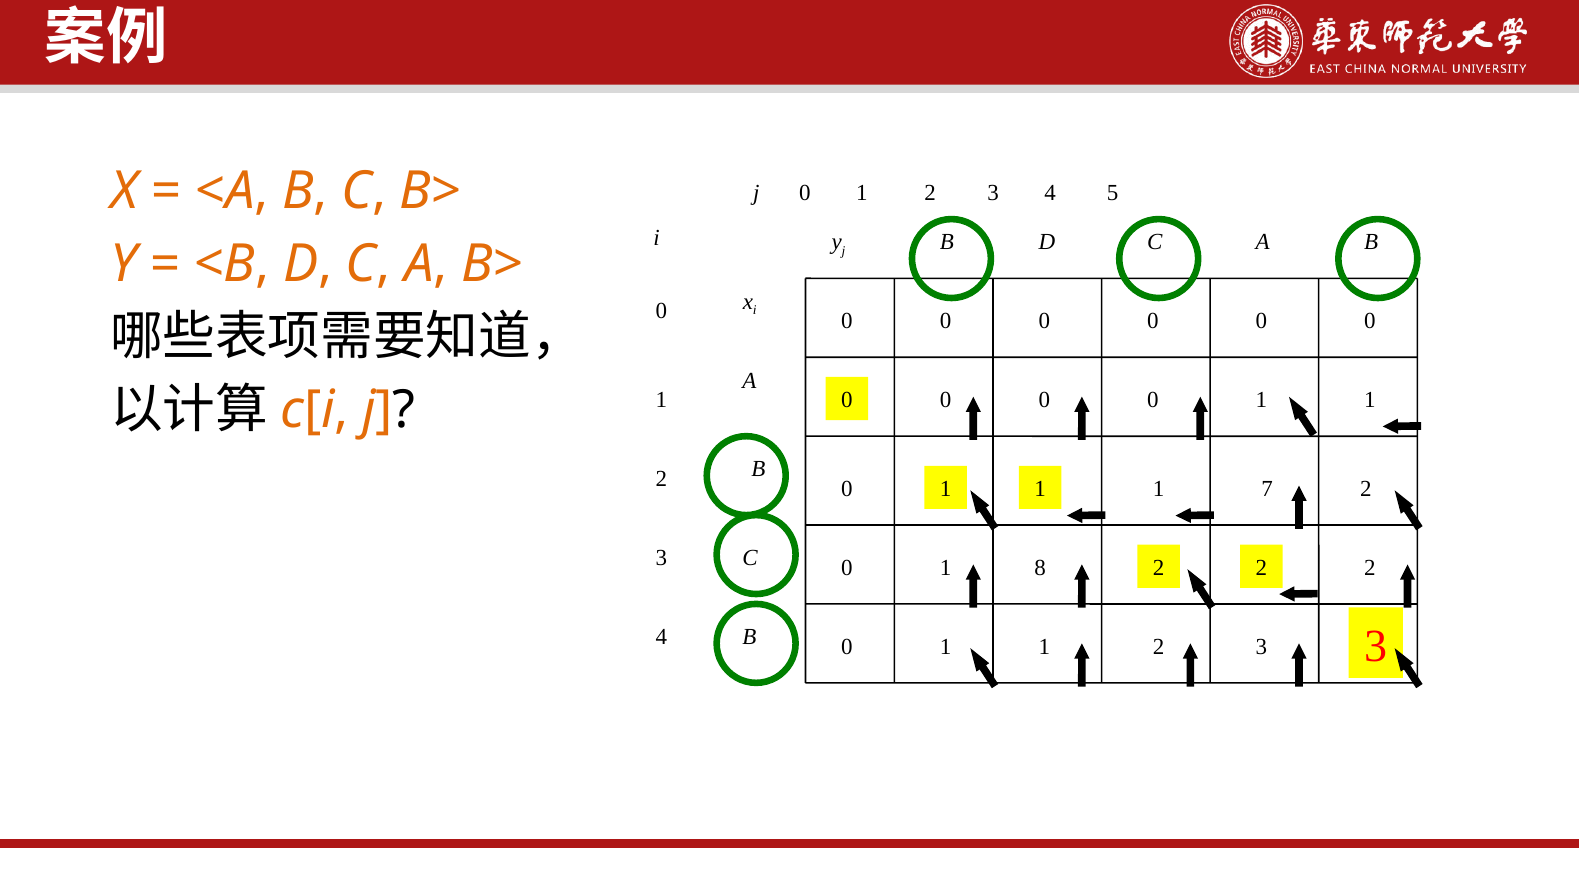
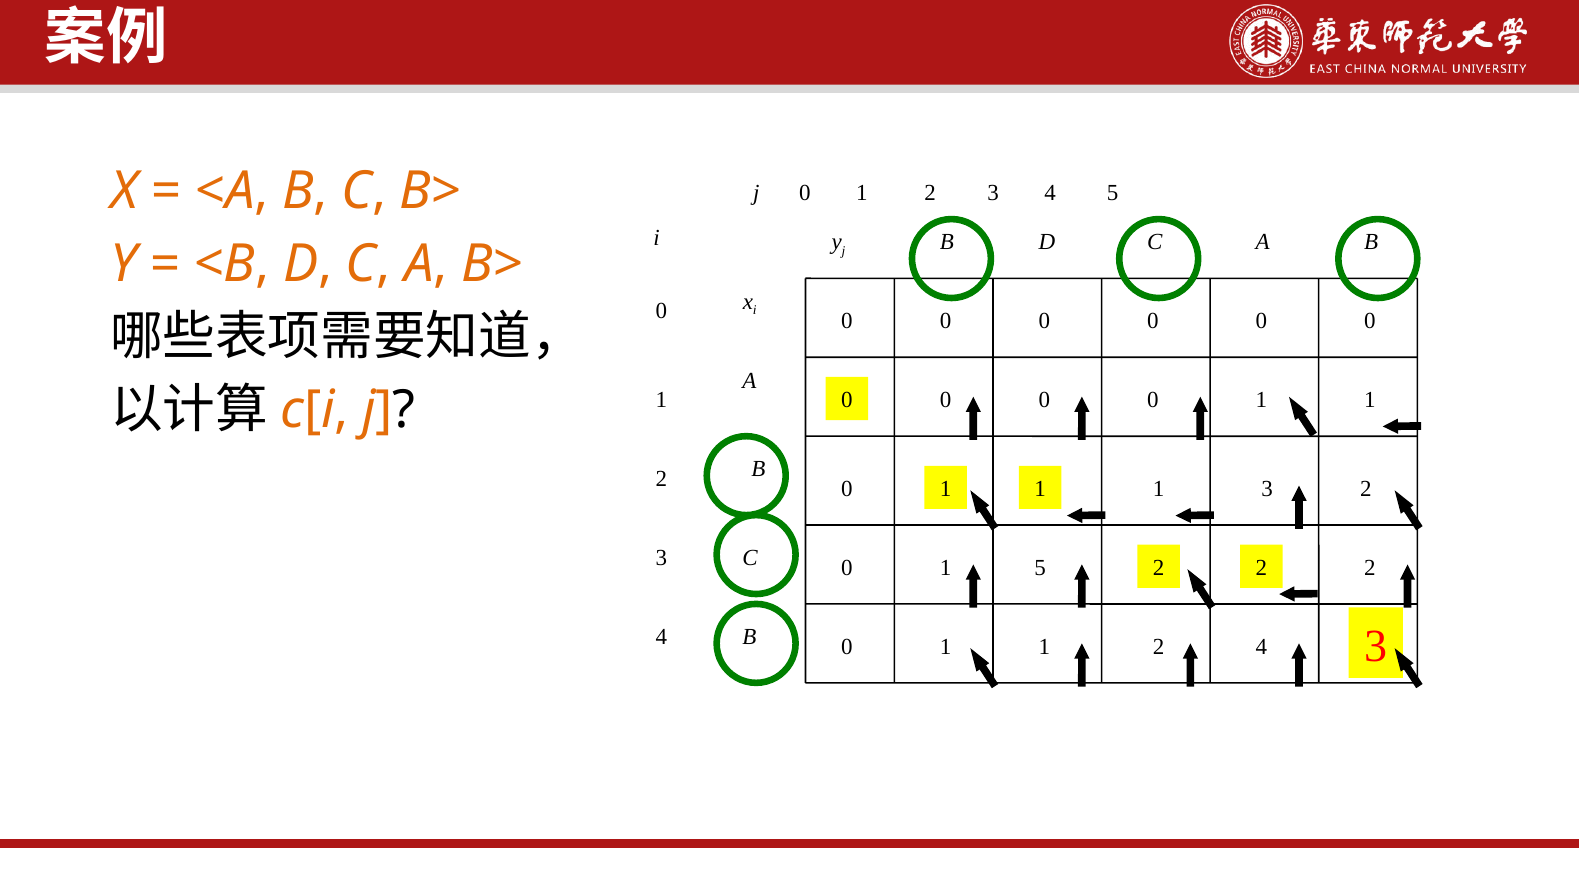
1 7: 7 -> 3
1 8: 8 -> 5
1 3: 3 -> 4
